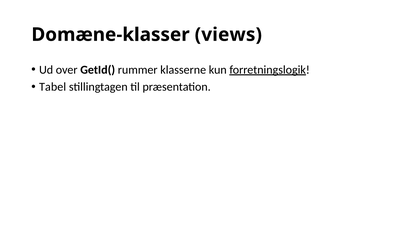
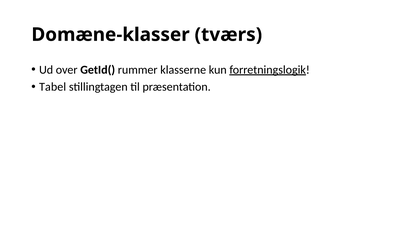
views: views -> tværs
